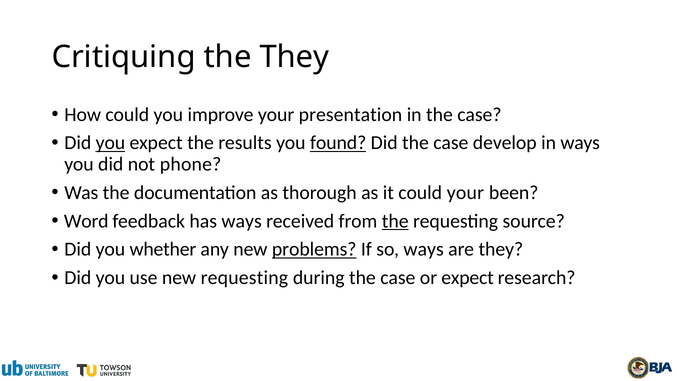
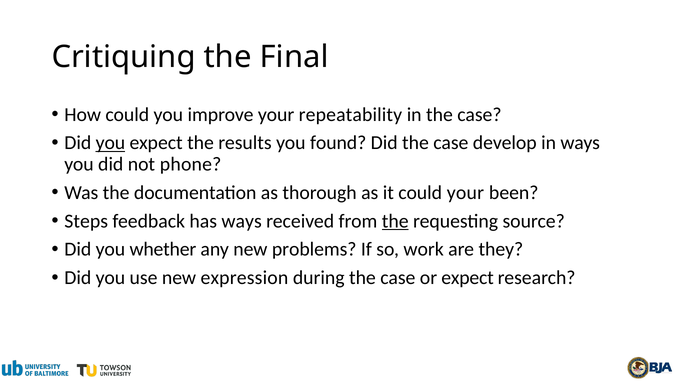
the They: They -> Final
presentation: presentation -> repeatability
found underline: present -> none
Word: Word -> Steps
problems underline: present -> none
so ways: ways -> work
new requesting: requesting -> expression
